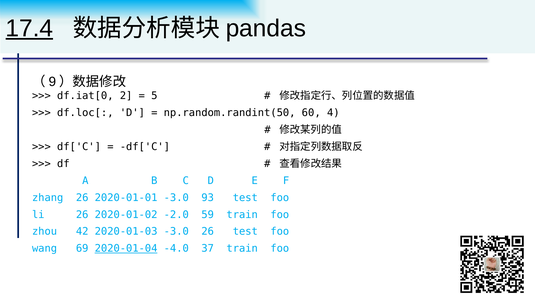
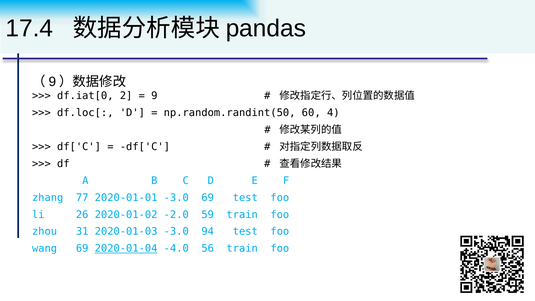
17.4 underline: present -> none
5: 5 -> 9
zhang 26: 26 -> 77
-3.0 93: 93 -> 69
42: 42 -> 31
-3.0 26: 26 -> 94
37: 37 -> 56
